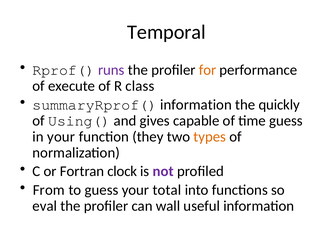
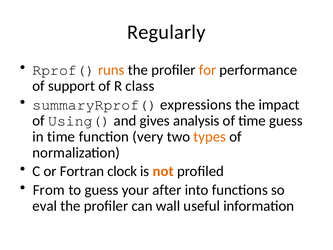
Temporal: Temporal -> Regularly
runs colour: purple -> orange
execute: execute -> support
summaryRprof( information: information -> expressions
quickly: quickly -> impact
capable: capable -> analysis
in your: your -> time
they: they -> very
not colour: purple -> orange
total: total -> after
